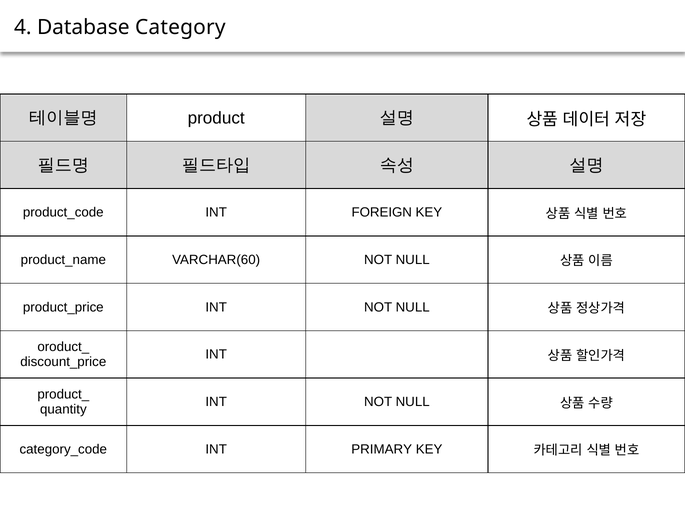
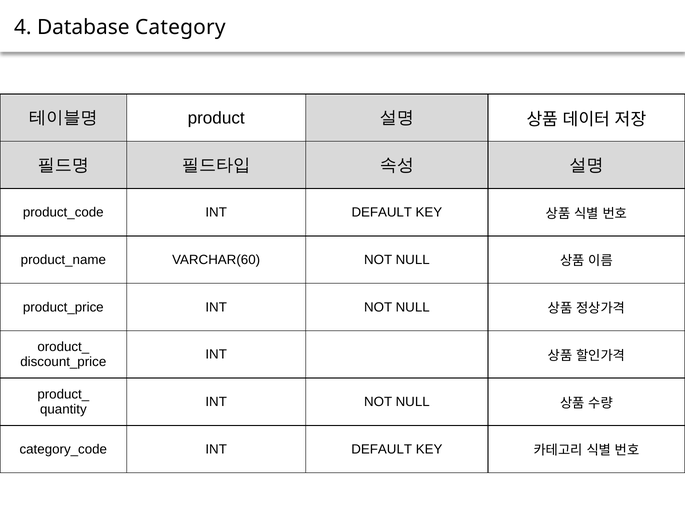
FOREIGN at (382, 212): FOREIGN -> DEFAULT
PRIMARY at (382, 449): PRIMARY -> DEFAULT
